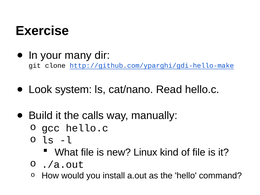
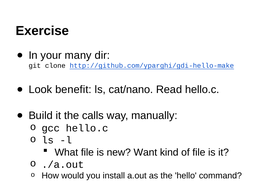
system: system -> benefit
Linux: Linux -> Want
